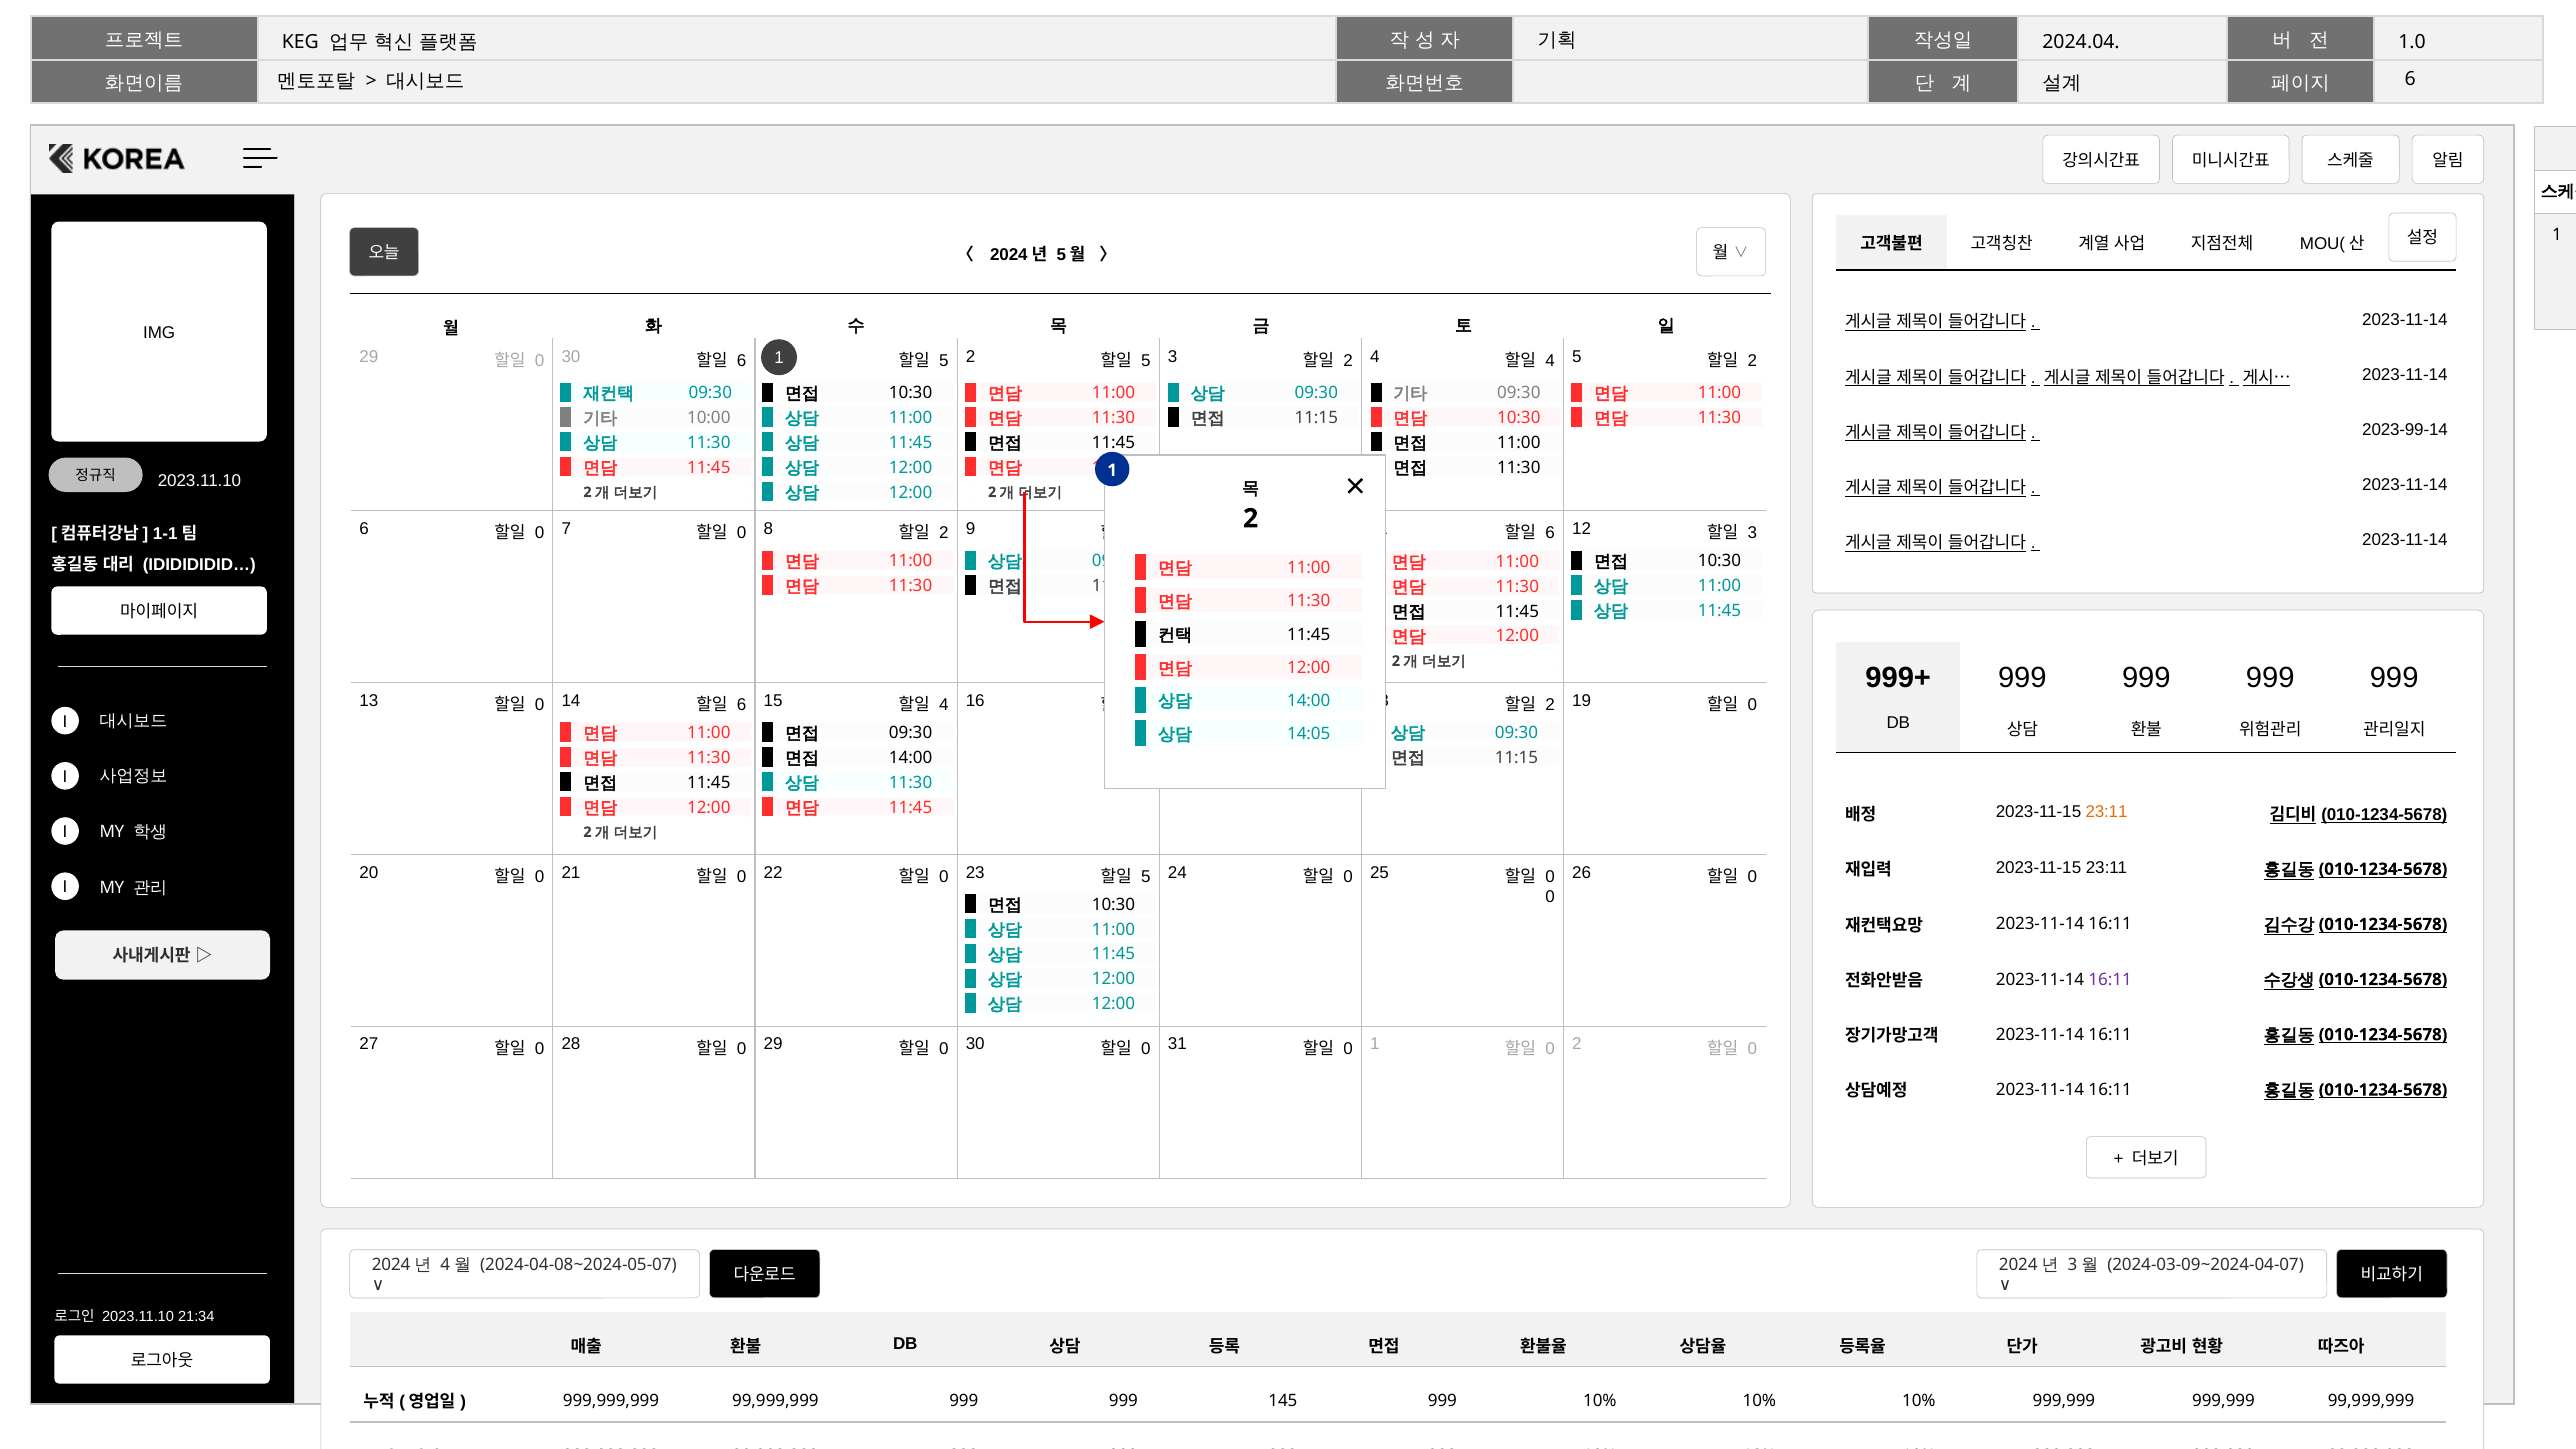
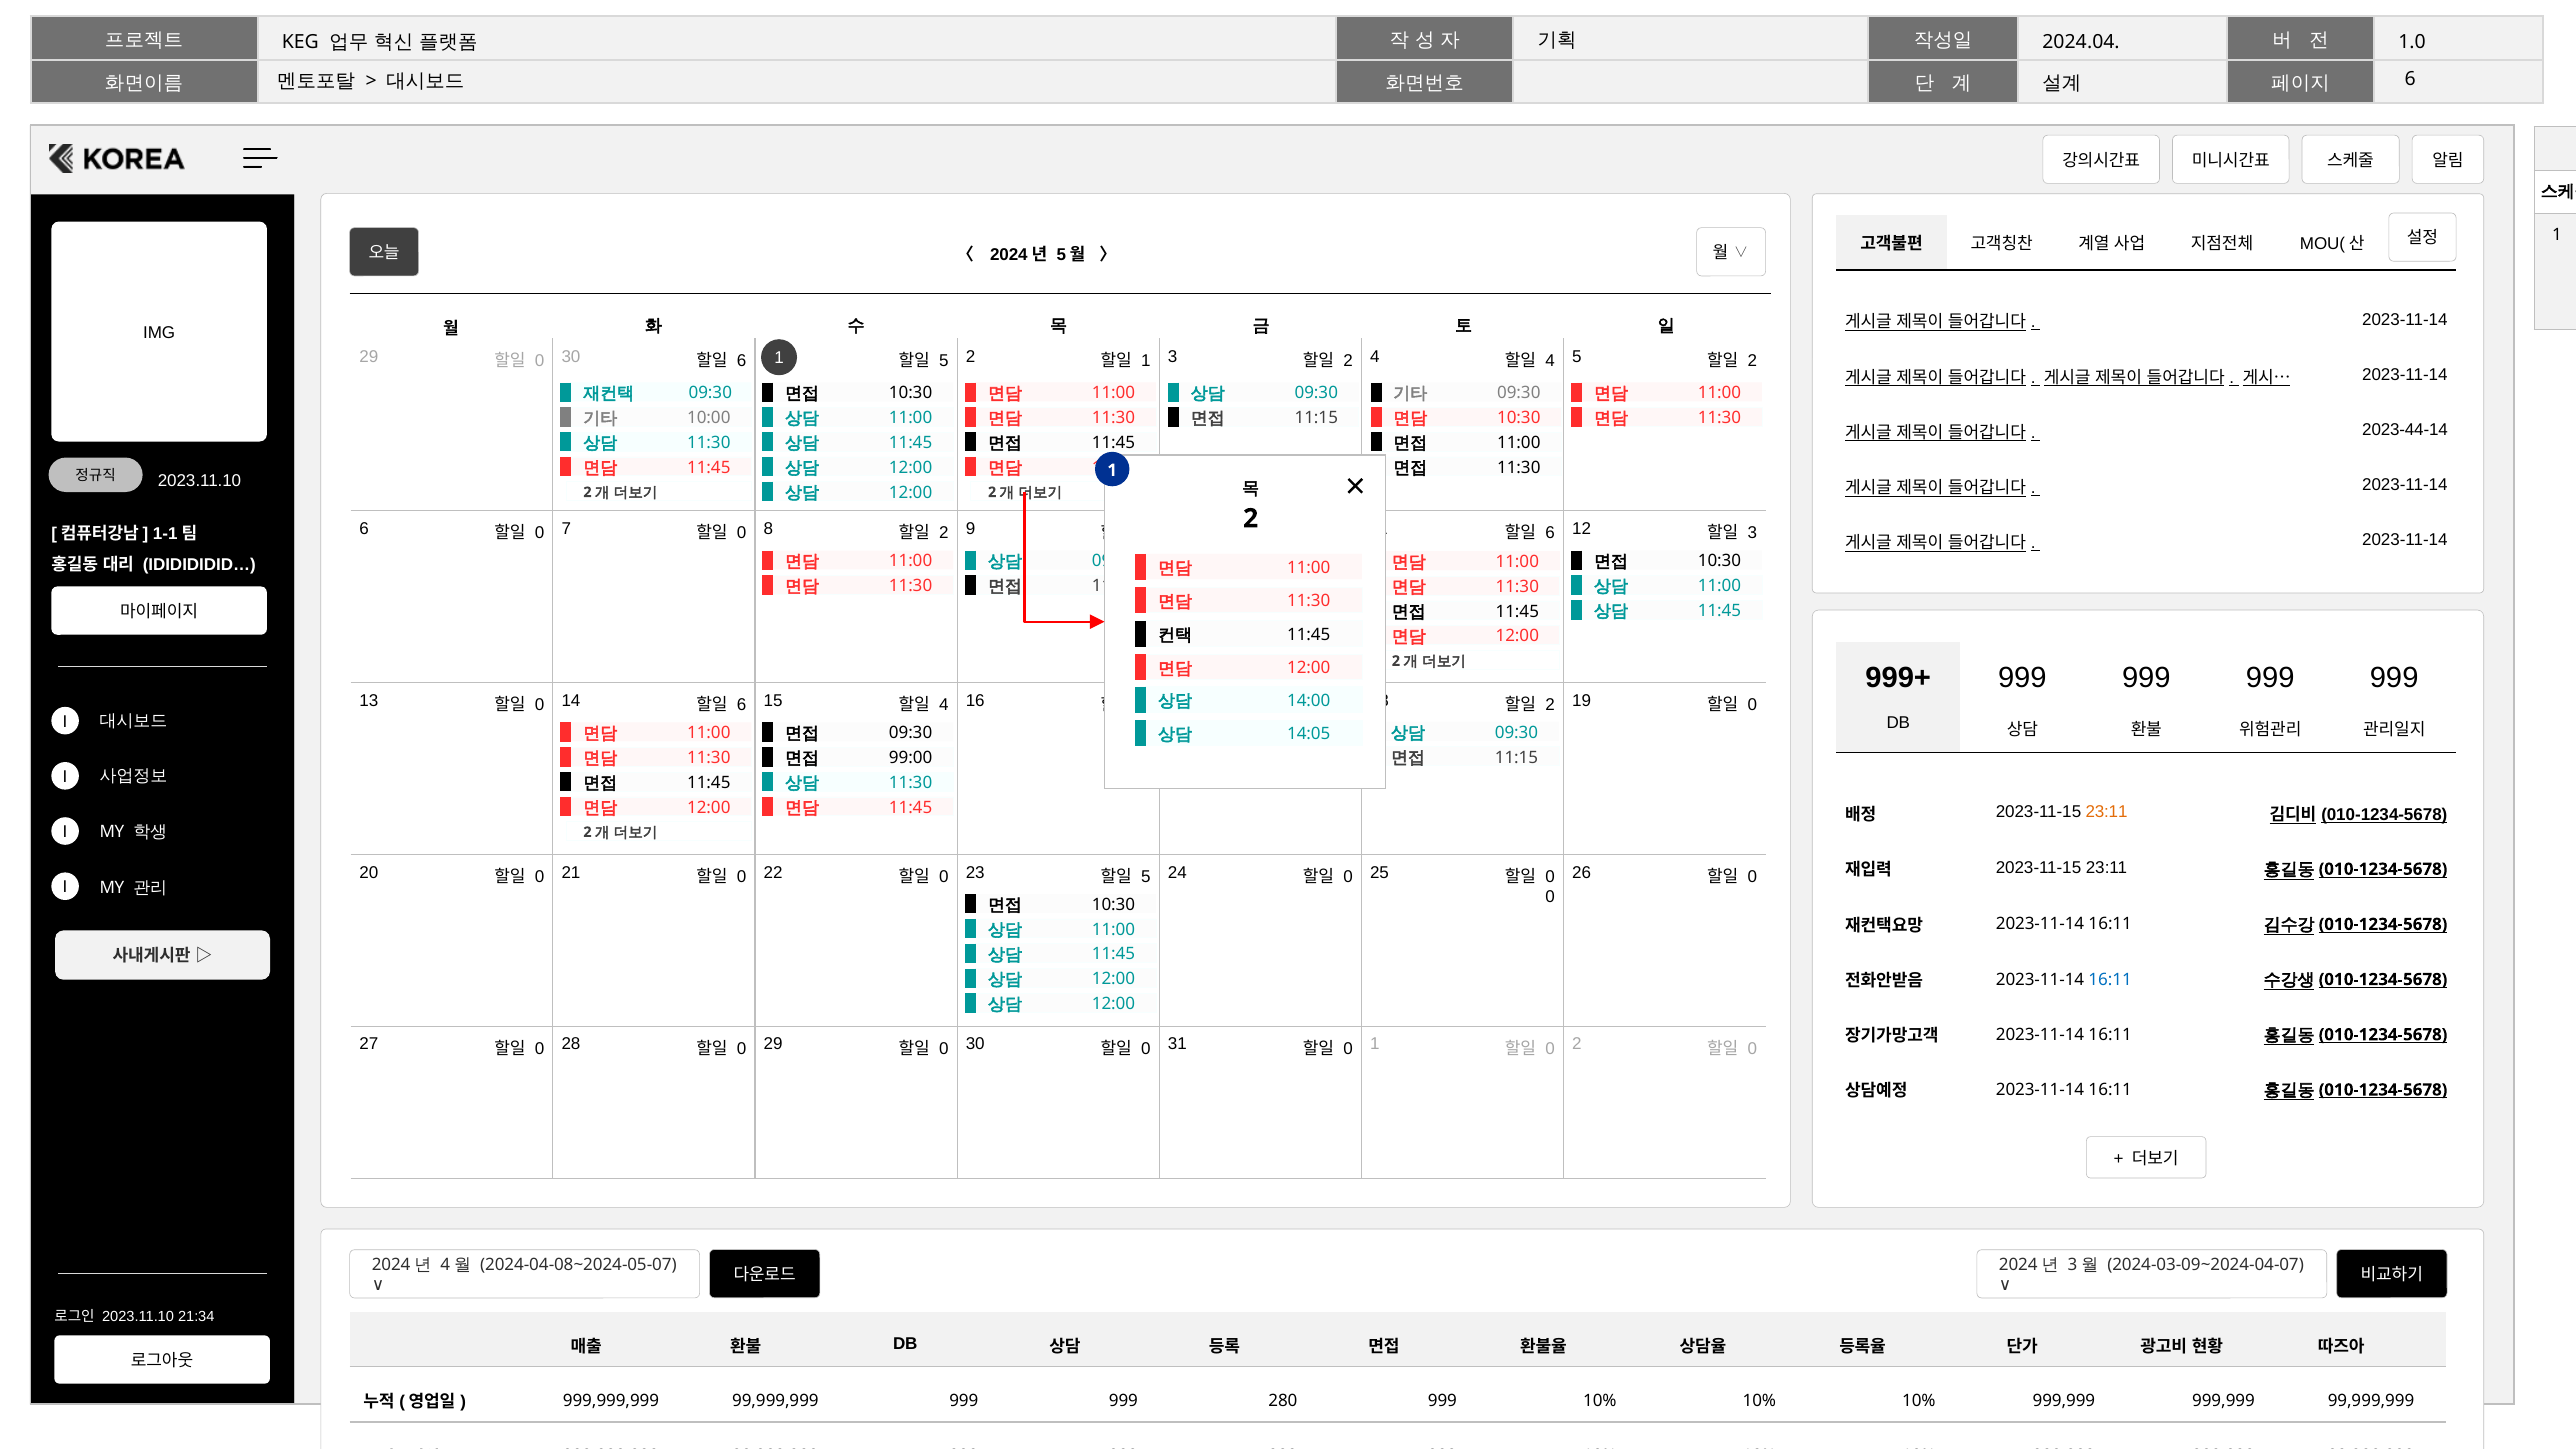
5 at (1146, 361): 5 -> 1
2023-99-14: 2023-99-14 -> 2023-44-14
14:00 at (911, 758): 14:00 -> 99:00
16:11 at (2110, 979) colour: purple -> blue
145: 145 -> 280
